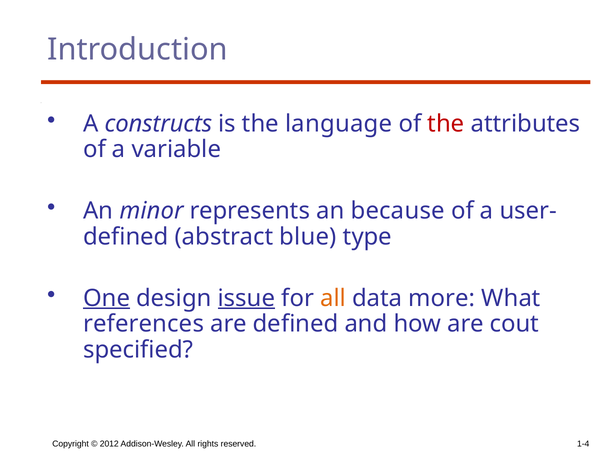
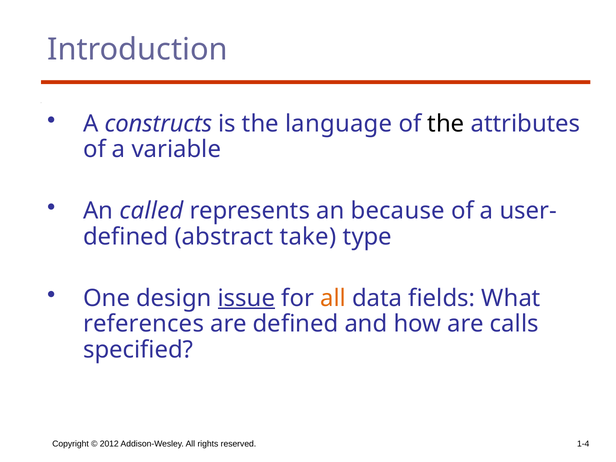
the at (446, 124) colour: red -> black
minor: minor -> called
blue: blue -> take
One underline: present -> none
more: more -> fields
cout: cout -> calls
